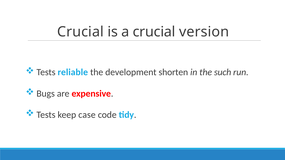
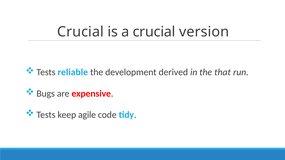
shorten: shorten -> derived
such: such -> that
case: case -> agile
